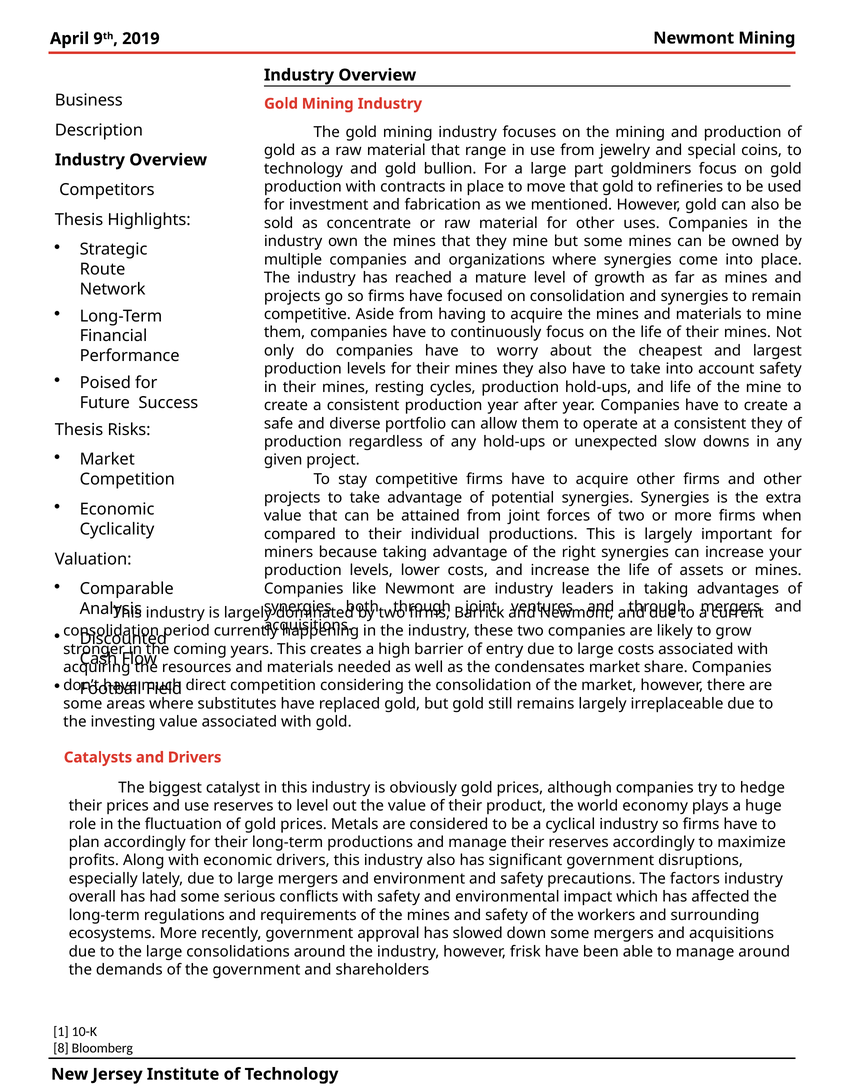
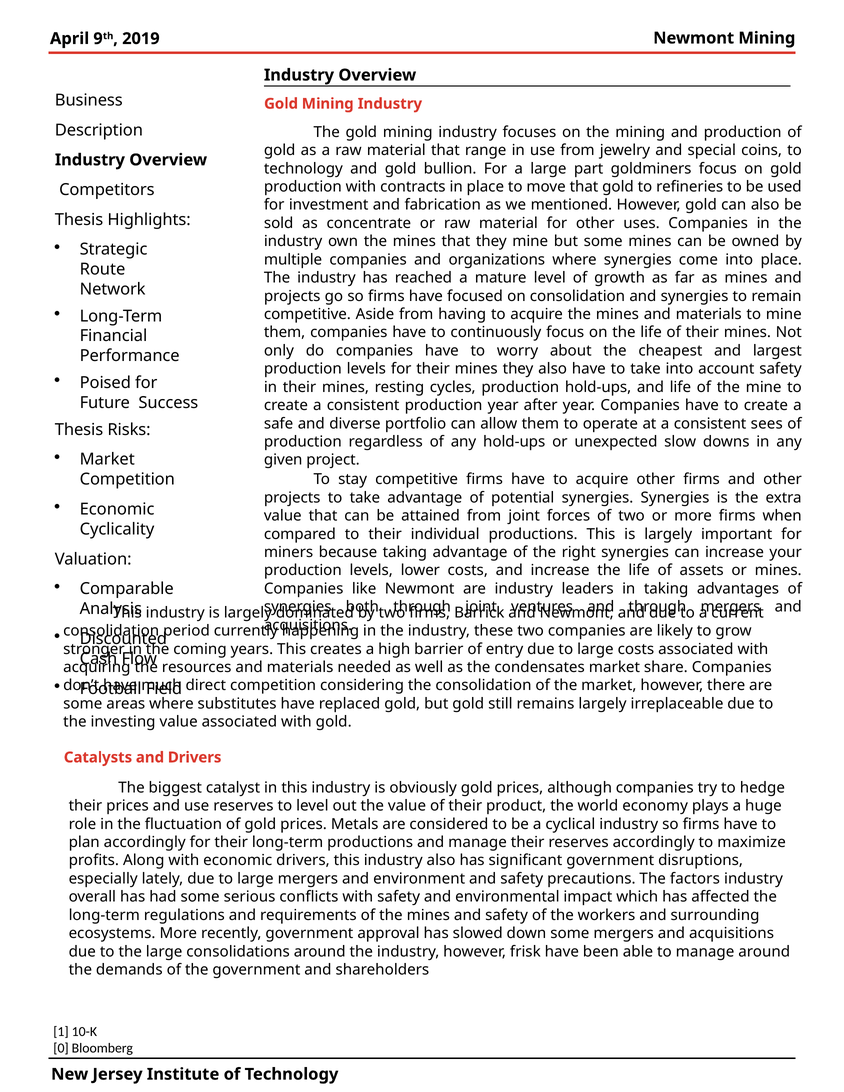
consistent they: they -> sees
8: 8 -> 0
